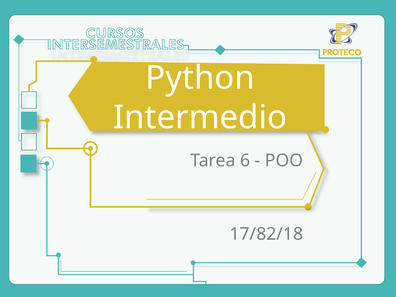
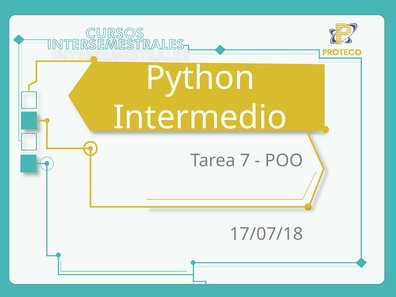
6: 6 -> 7
17/82/18: 17/82/18 -> 17/07/18
